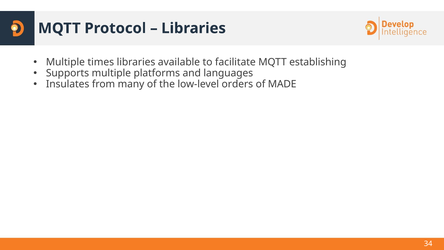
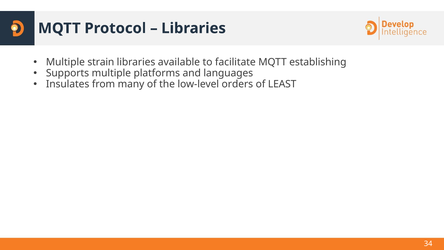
times: times -> strain
MADE: MADE -> LEAST
